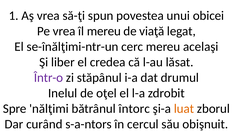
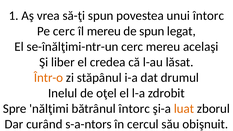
unui obicei: obicei -> întorc
Pe vrea: vrea -> cerc
de viaţă: viaţă -> spun
Într-o colour: purple -> orange
